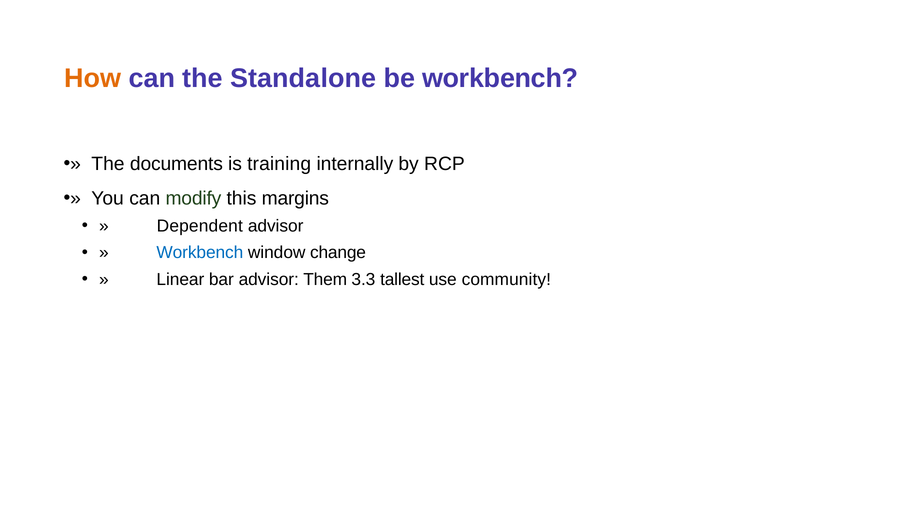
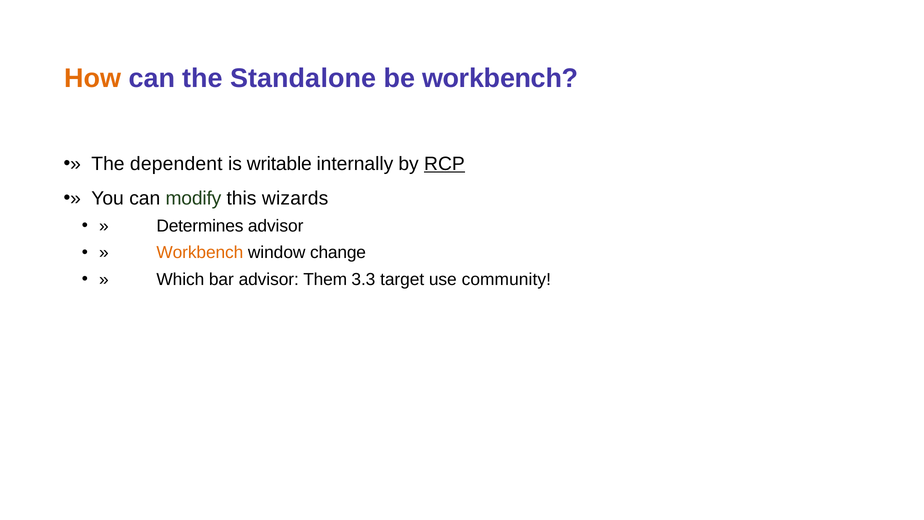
documents: documents -> dependent
training: training -> writable
RCP underline: none -> present
margins: margins -> wizards
Dependent: Dependent -> Determines
Workbench at (200, 253) colour: blue -> orange
Linear: Linear -> Which
tallest: tallest -> target
